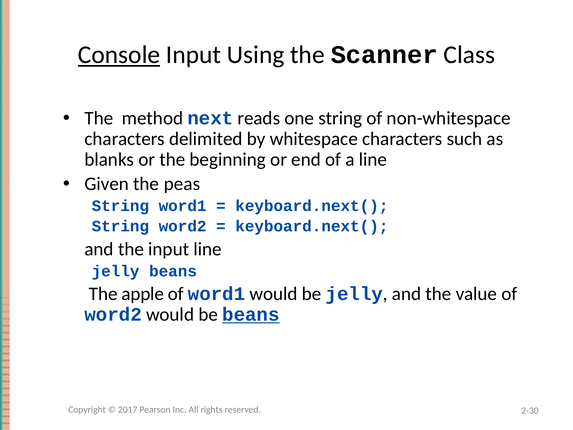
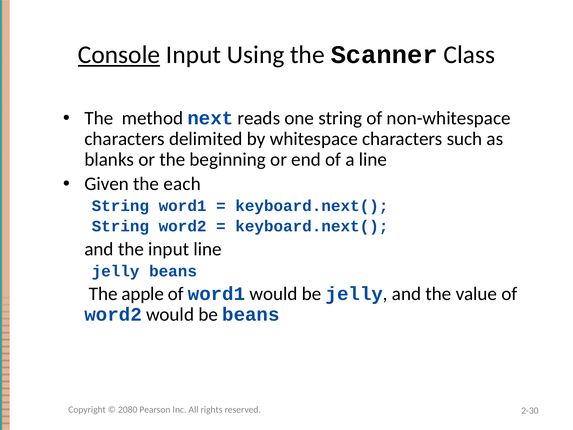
peas: peas -> each
beans at (251, 314) underline: present -> none
2017: 2017 -> 2080
